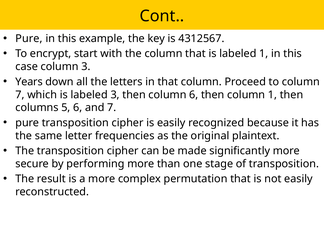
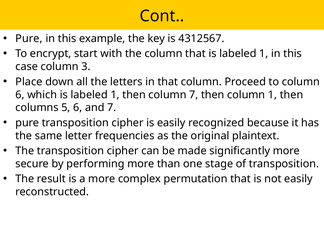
Years: Years -> Place
7 at (20, 95): 7 -> 6
which is labeled 3: 3 -> 1
column 6: 6 -> 7
